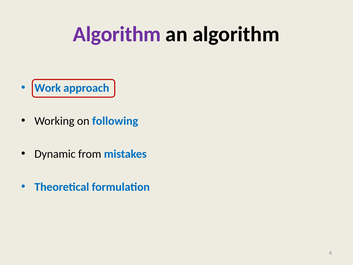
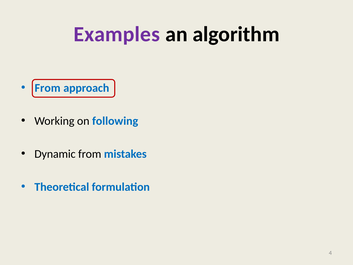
Algorithm at (117, 34): Algorithm -> Examples
Work at (48, 88): Work -> From
